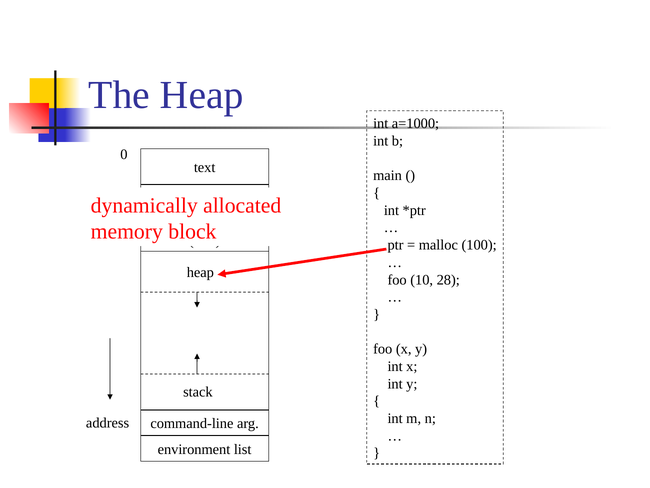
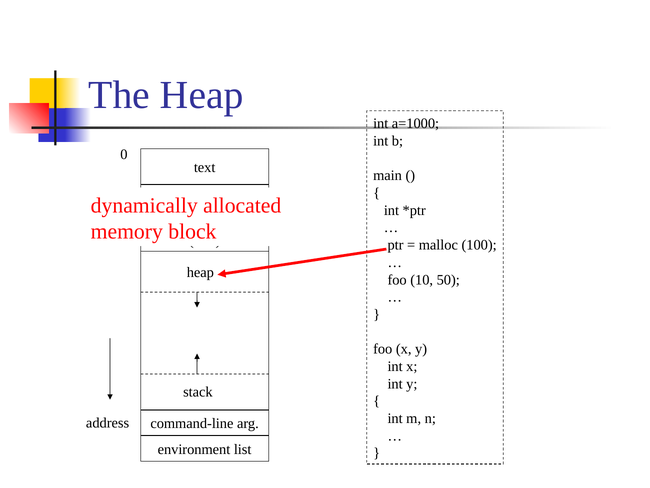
28: 28 -> 50
